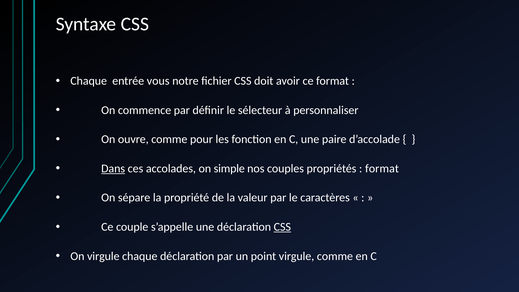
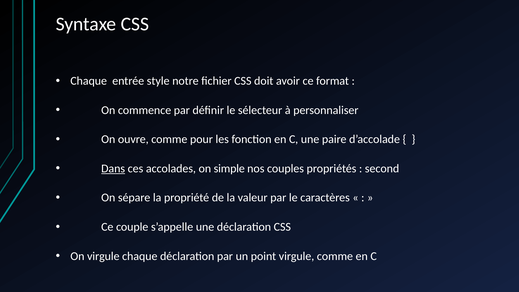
vous: vous -> style
format at (382, 169): format -> second
CSS at (282, 227) underline: present -> none
